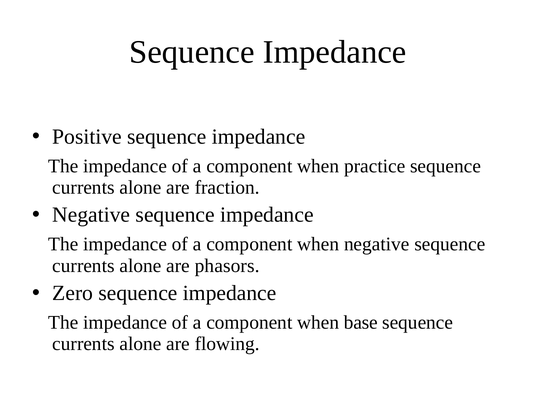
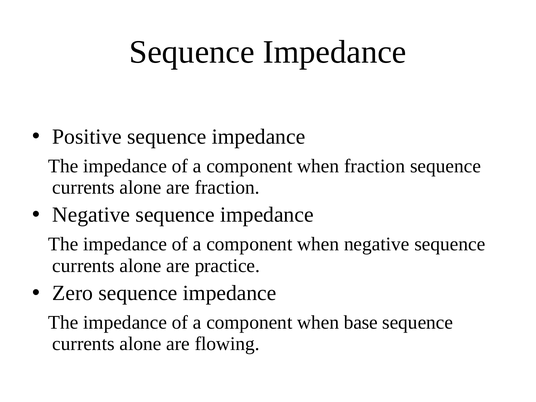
when practice: practice -> fraction
phasors: phasors -> practice
